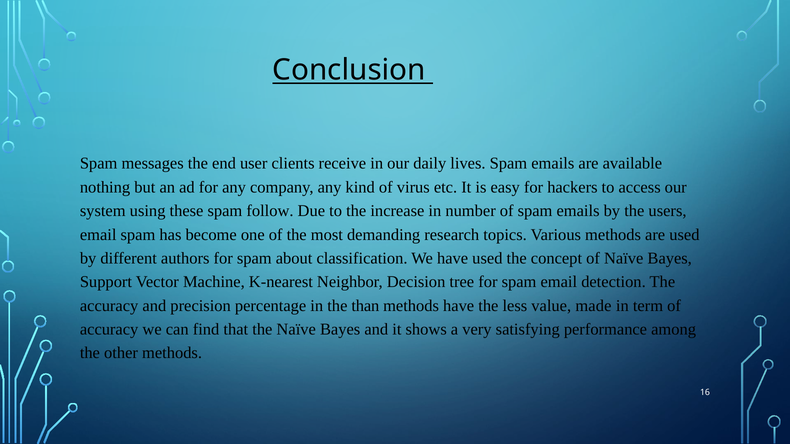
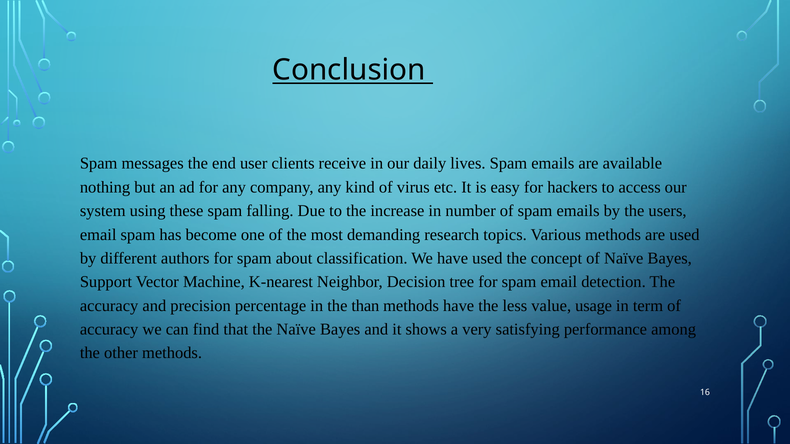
follow: follow -> falling
made: made -> usage
